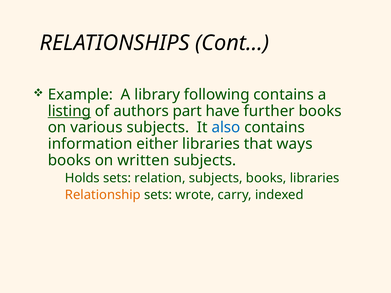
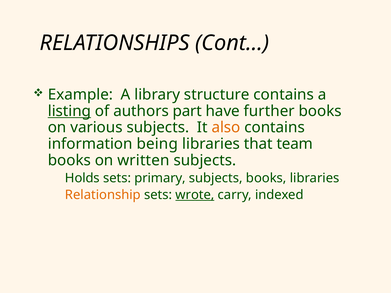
following: following -> structure
also colour: blue -> orange
either: either -> being
ways: ways -> team
relation: relation -> primary
wrote underline: none -> present
